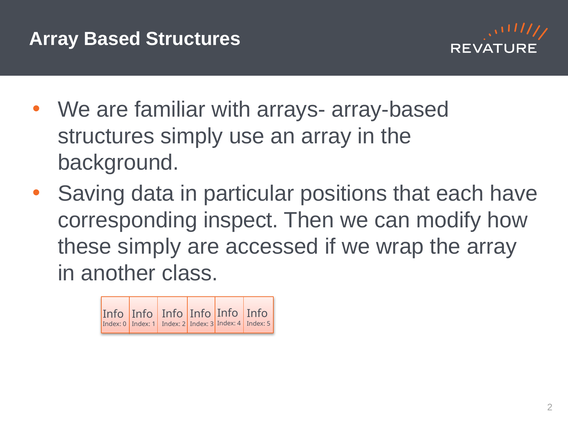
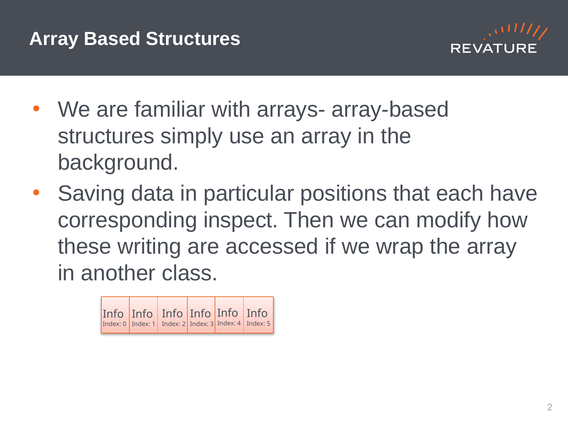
these simply: simply -> writing
